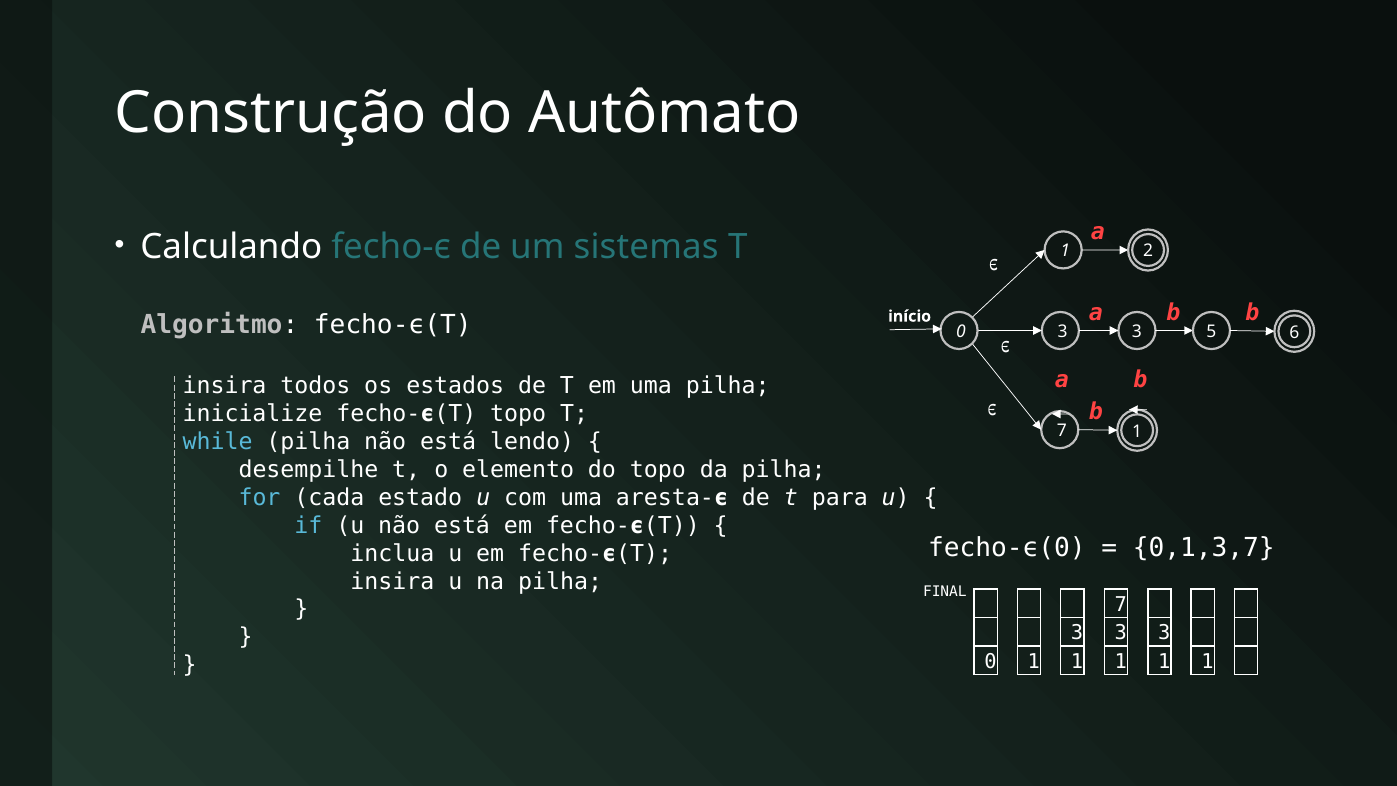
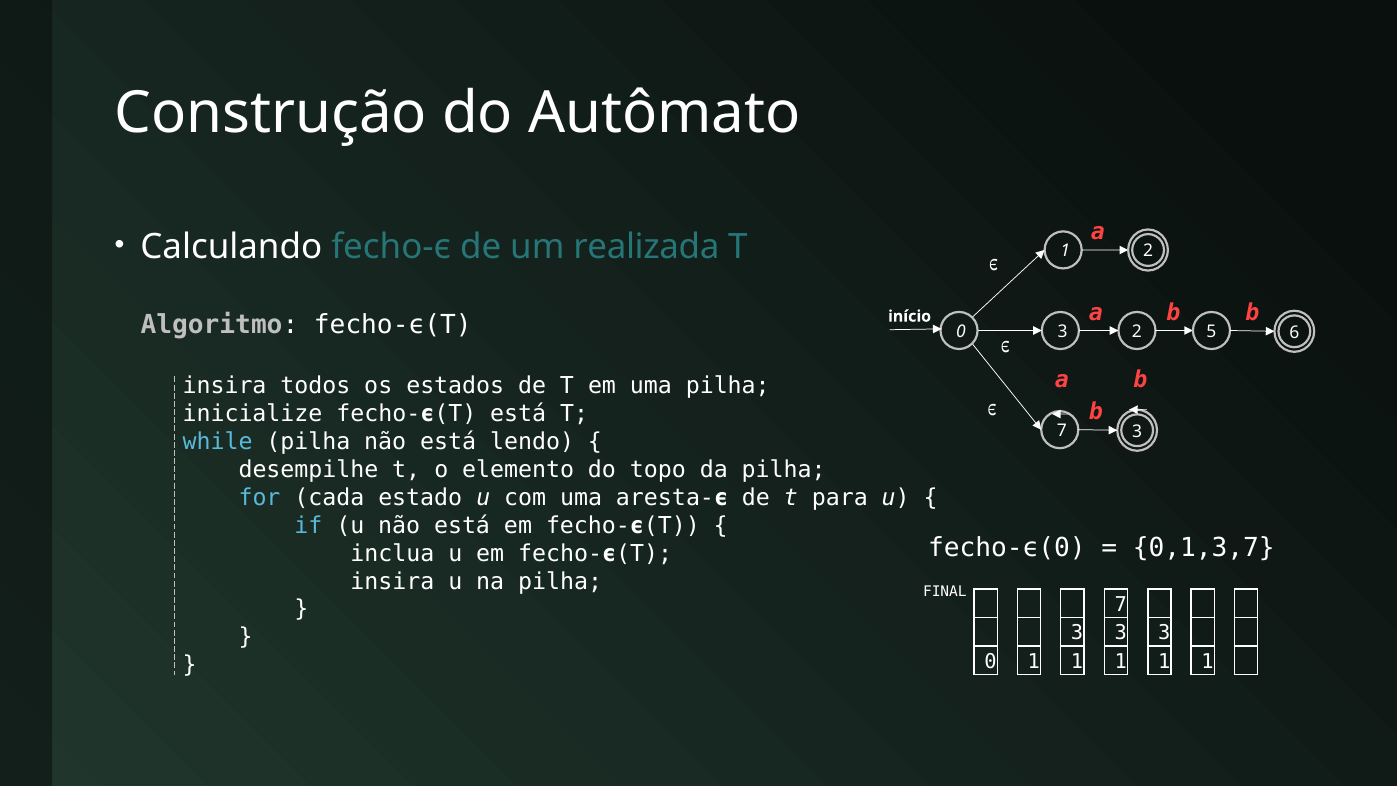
sistemas: sistemas -> realizada
3 3: 3 -> 2
fecho-ϵ(T topo: topo -> está
1 at (1137, 431): 1 -> 3
